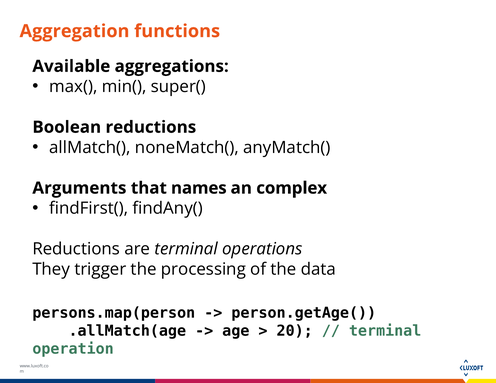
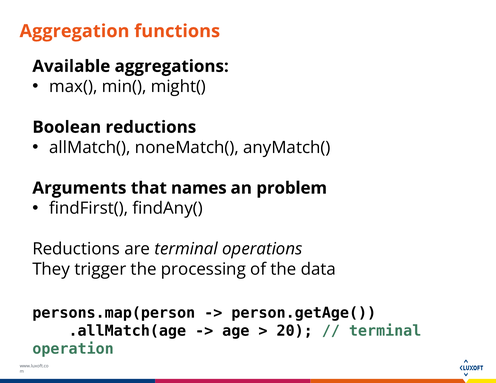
super(: super( -> might(
complex: complex -> problem
